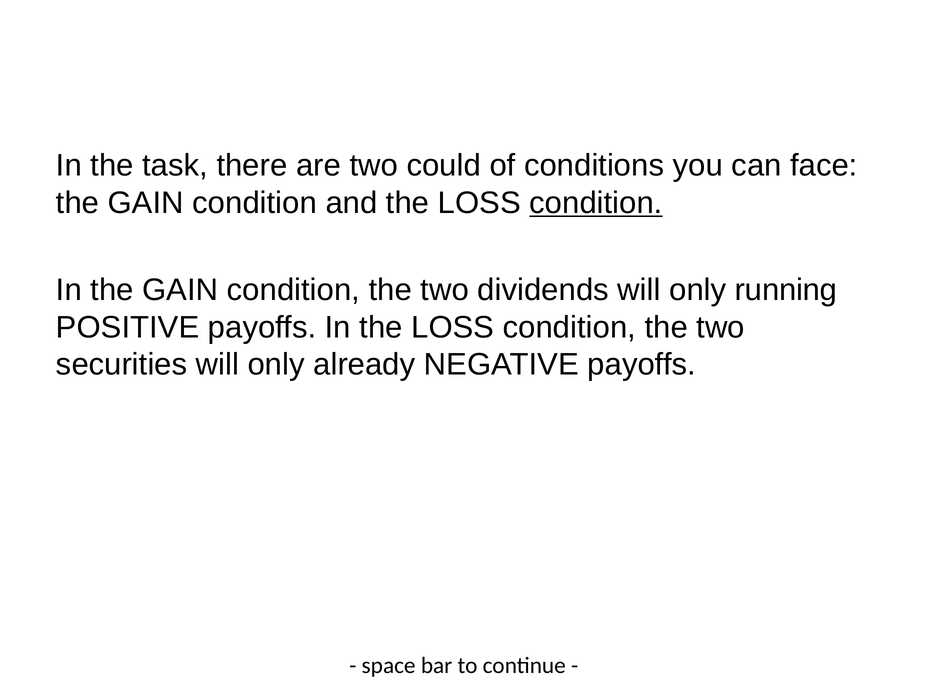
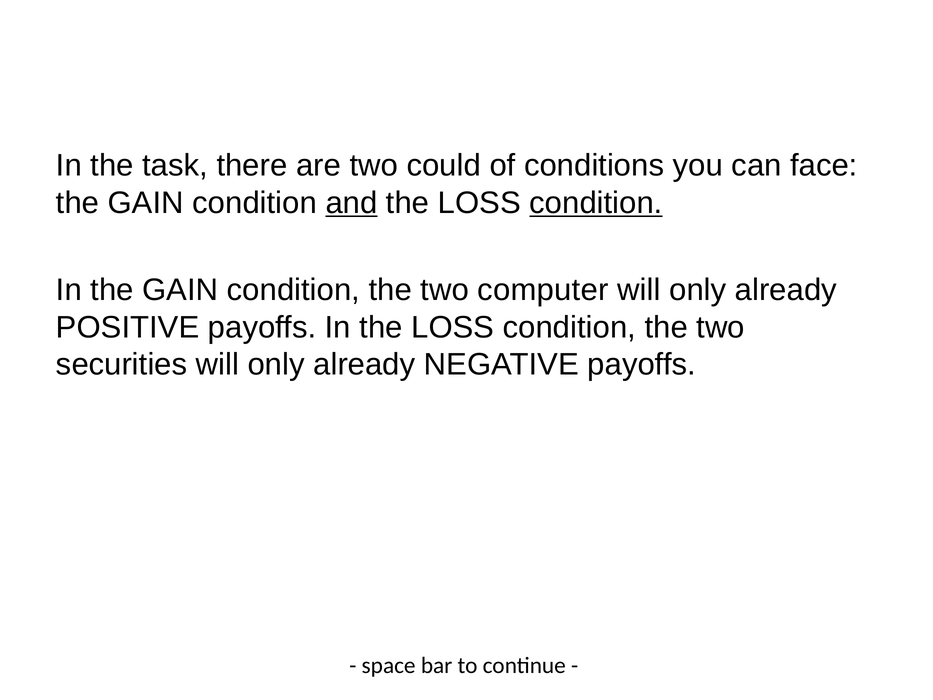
and underline: none -> present
dividends: dividends -> computer
running at (786, 290): running -> already
